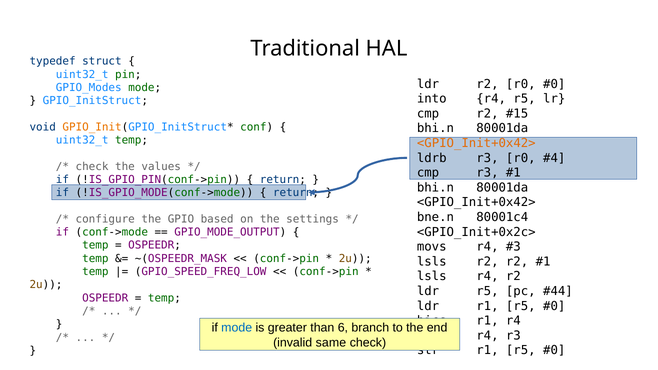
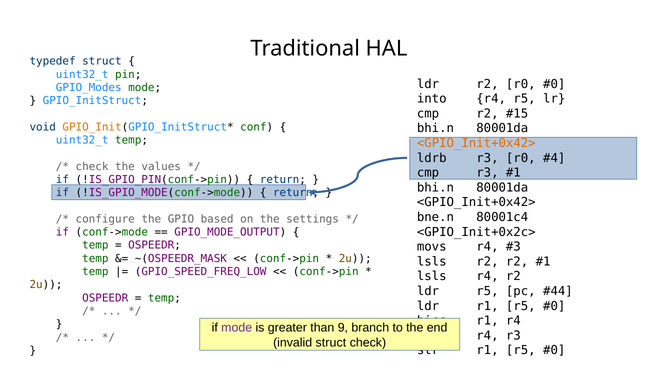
mode at (237, 328) colour: blue -> purple
6: 6 -> 9
invalid same: same -> struct
